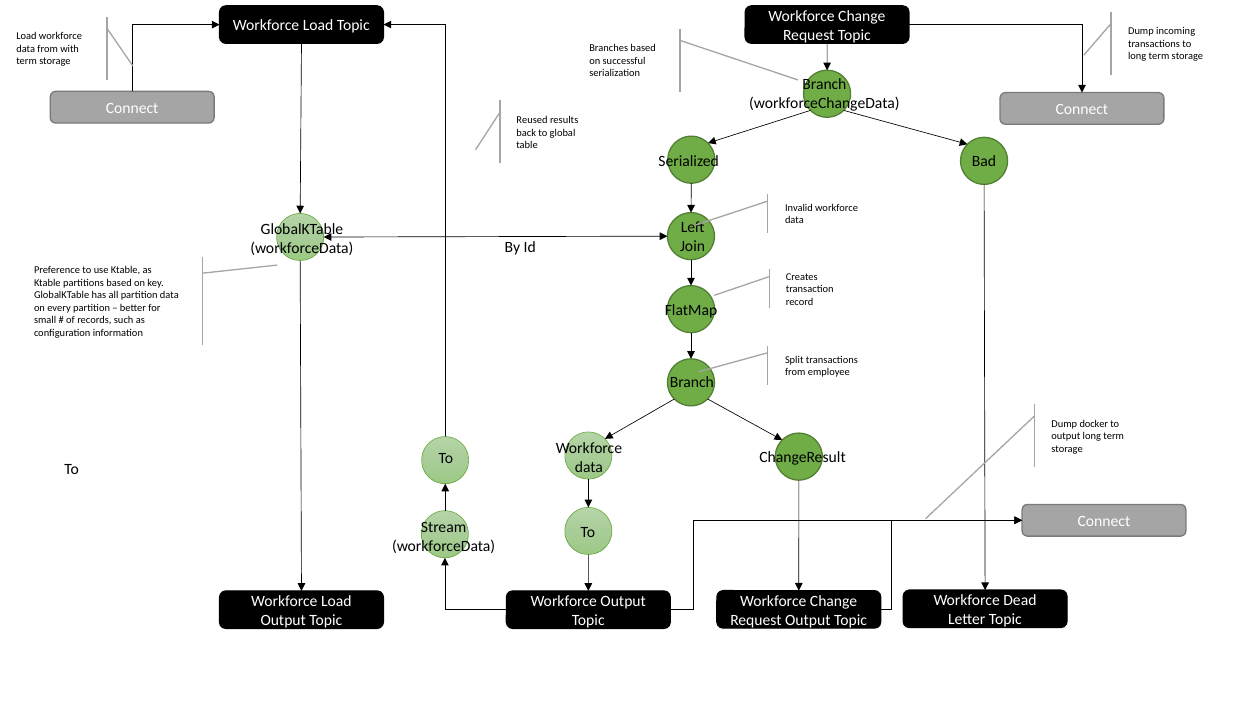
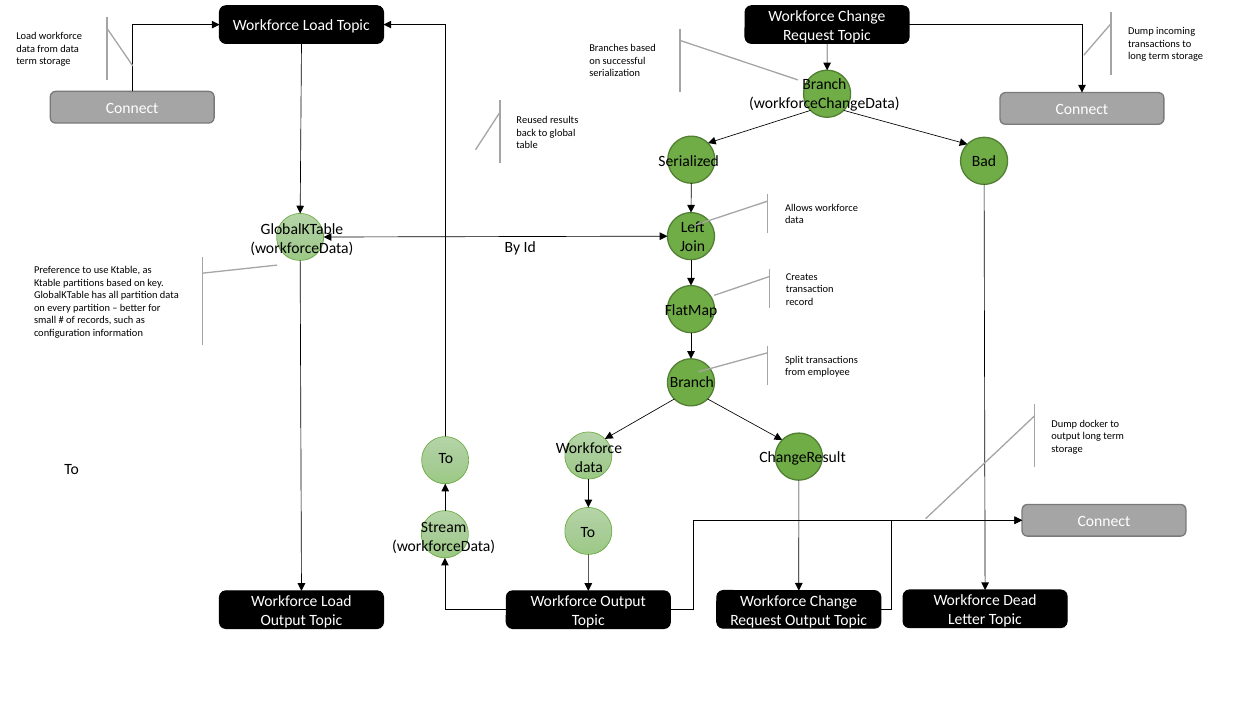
from with: with -> data
Invalid: Invalid -> Allows
